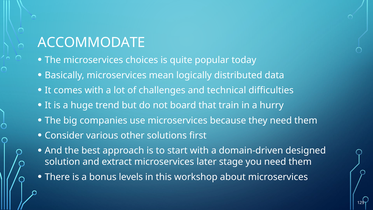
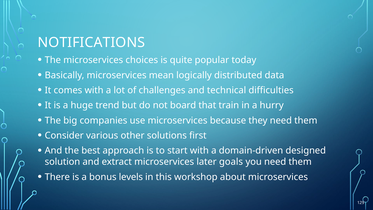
ACCOMMODATE: ACCOMMODATE -> NOTIFICATIONS
stage: stage -> goals
